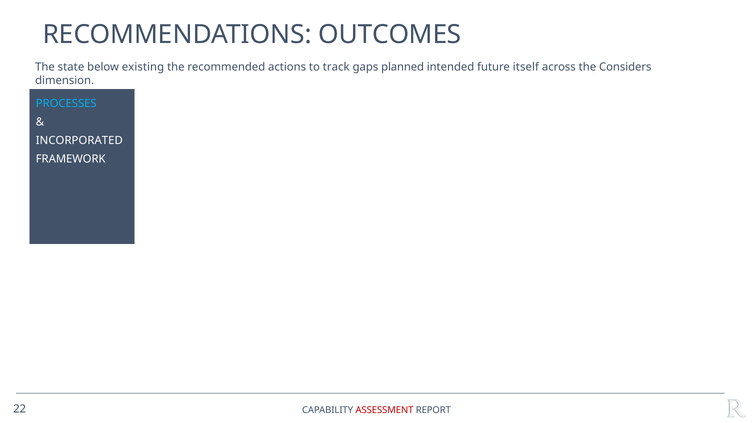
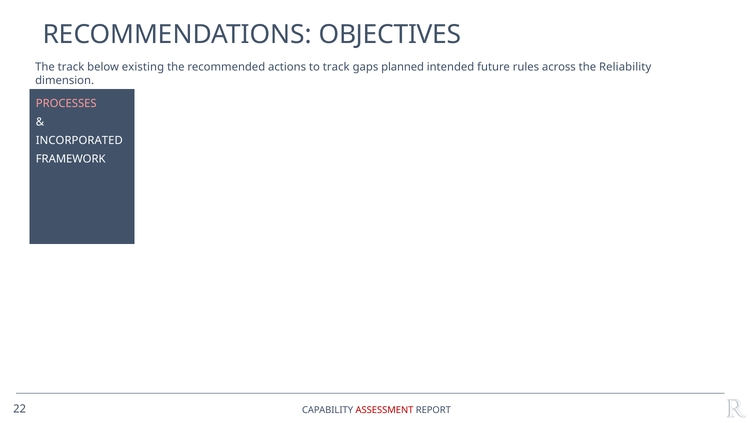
OUTCOMES: OUTCOMES -> OBJECTIVES
The state: state -> track
itself: itself -> rules
Considers: Considers -> Reliability
PROCESSES colour: light blue -> pink
